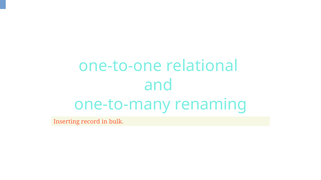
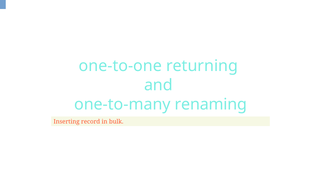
relational: relational -> returning
